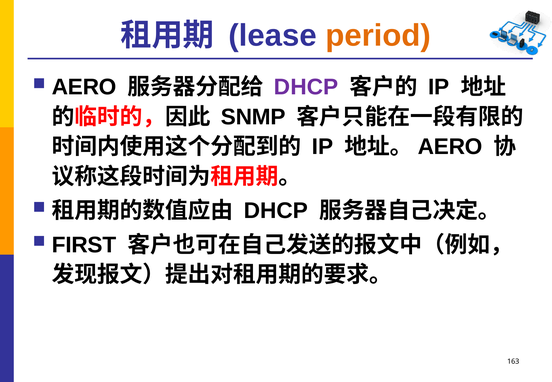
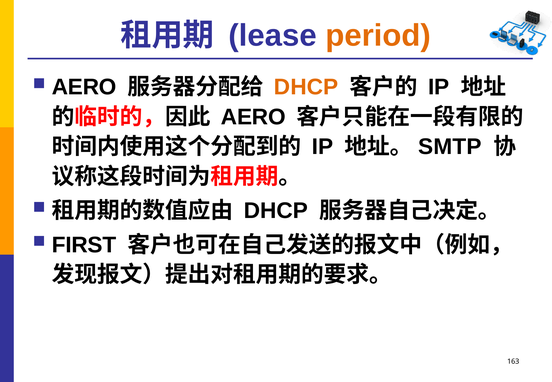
DHCP at (306, 87) colour: purple -> orange
SNMP at (253, 117): SNMP -> AERO
AERO at (450, 147): AERO -> SMTP
